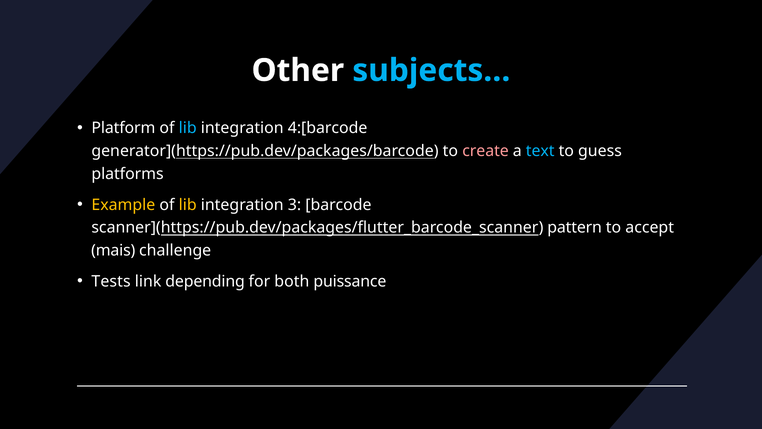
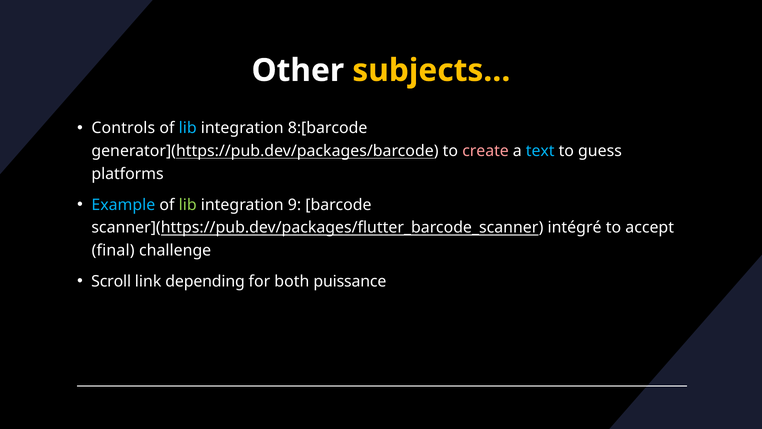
subjects… colour: light blue -> yellow
Platform: Platform -> Controls
4:[barcode: 4:[barcode -> 8:[barcode
Example colour: yellow -> light blue
lib at (188, 205) colour: yellow -> light green
3: 3 -> 9
pattern: pattern -> intégré
mais: mais -> final
Tests: Tests -> Scroll
